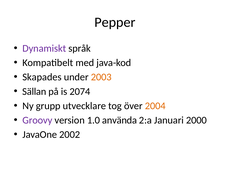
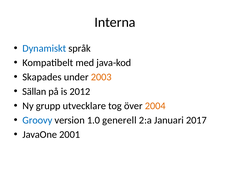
Pepper: Pepper -> Interna
Dynamiskt colour: purple -> blue
2074: 2074 -> 2012
Groovy colour: purple -> blue
använda: använda -> generell
2000: 2000 -> 2017
2002: 2002 -> 2001
